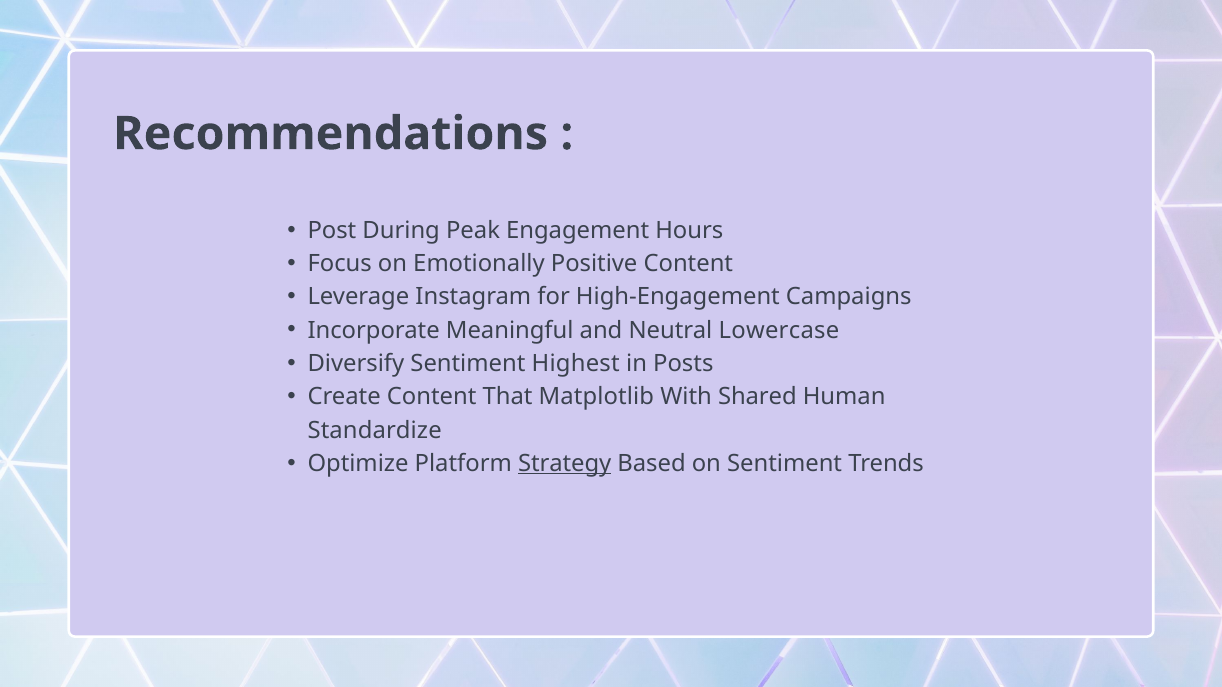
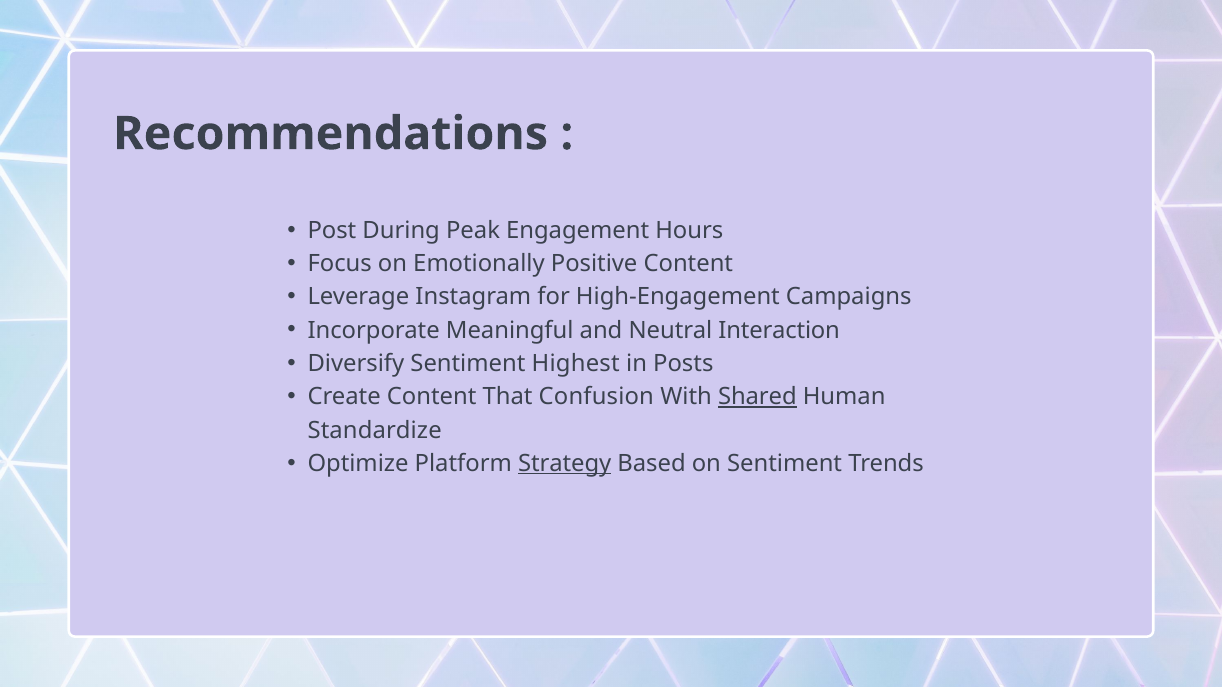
Lowercase: Lowercase -> Interaction
Matplotlib: Matplotlib -> Confusion
Shared underline: none -> present
